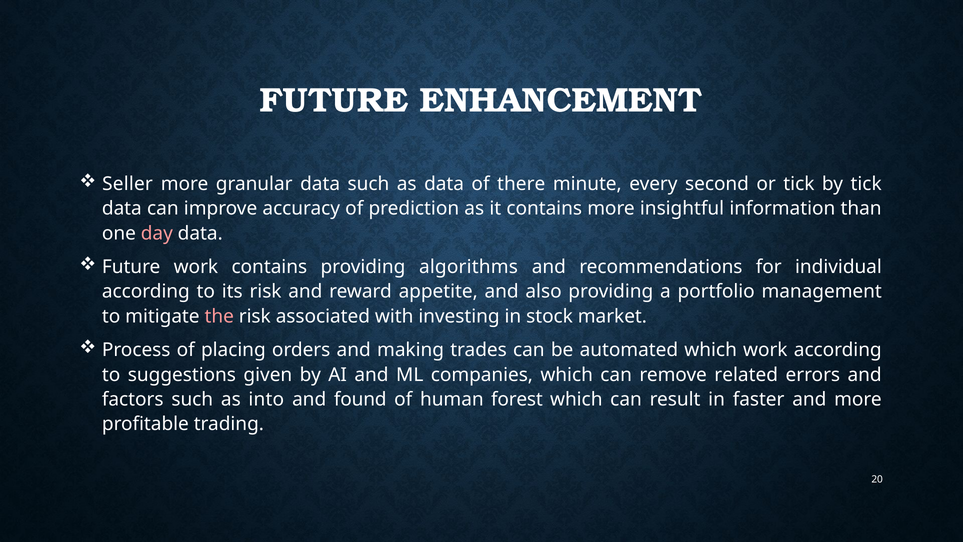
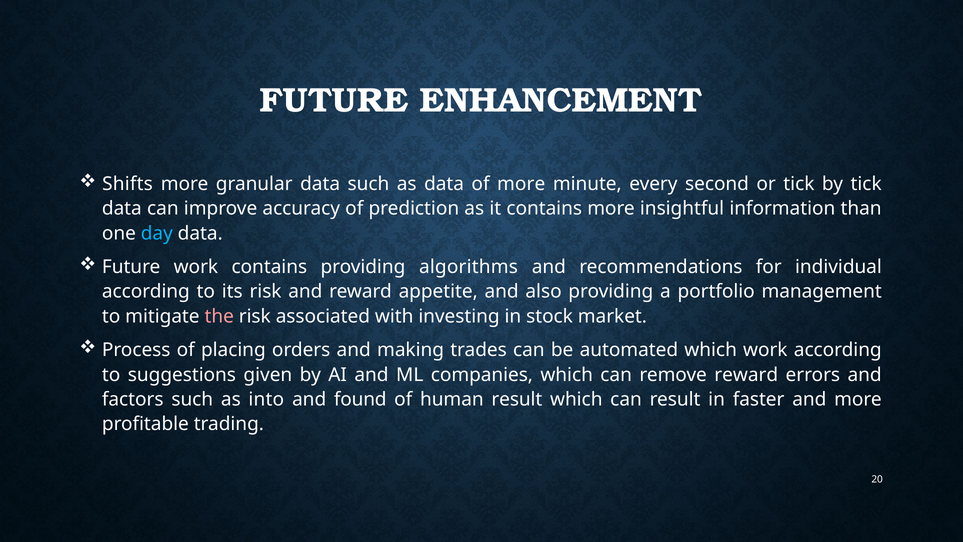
Seller: Seller -> Shifts
of there: there -> more
day colour: pink -> light blue
remove related: related -> reward
human forest: forest -> result
